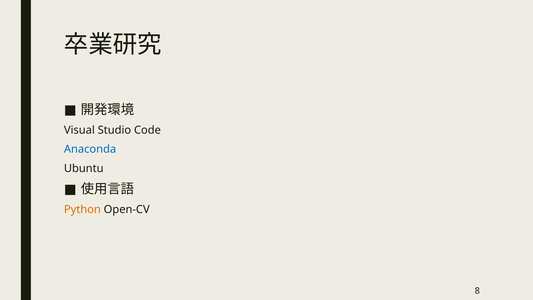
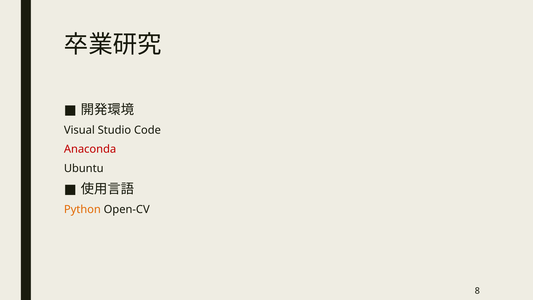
Anaconda colour: blue -> red
